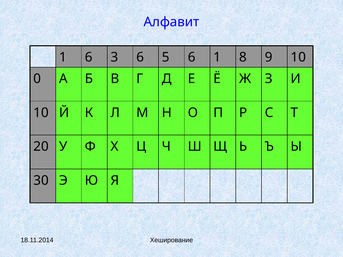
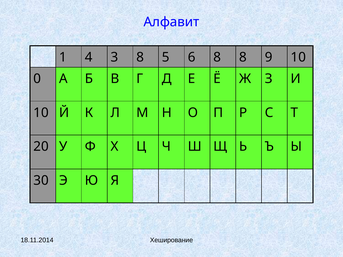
1 6: 6 -> 4
3 6: 6 -> 8
6 1: 1 -> 8
